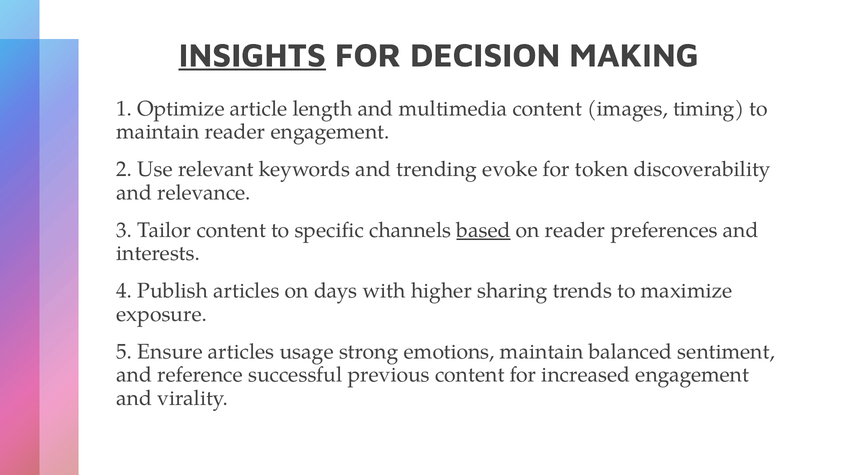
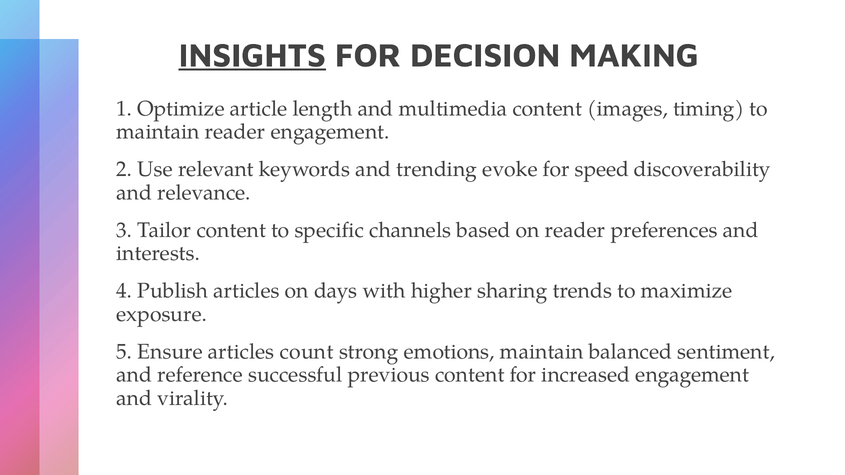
token: token -> speed
based underline: present -> none
usage: usage -> count
